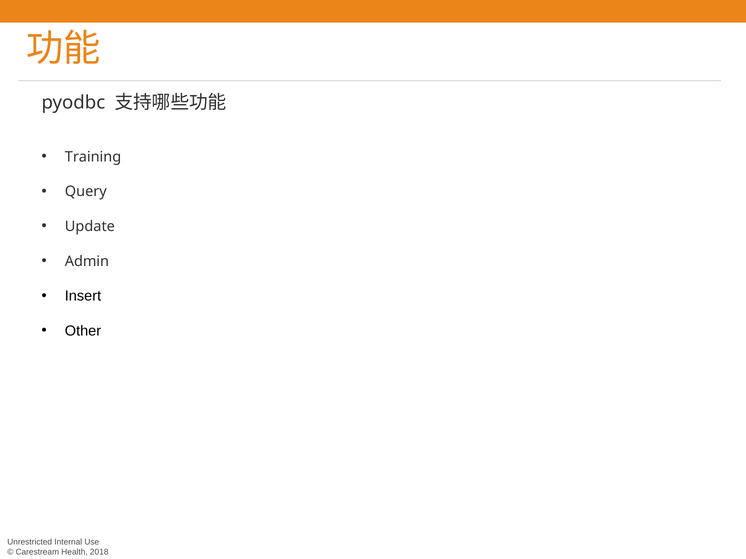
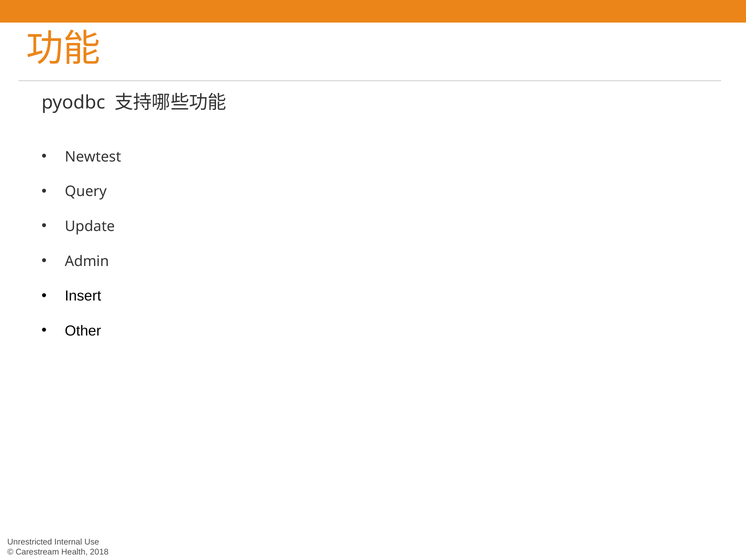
Training: Training -> Newtest
